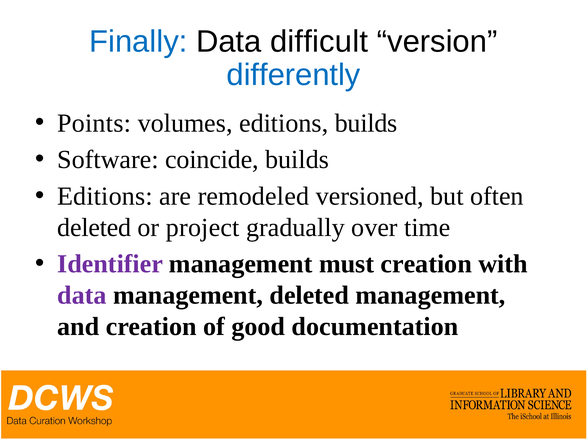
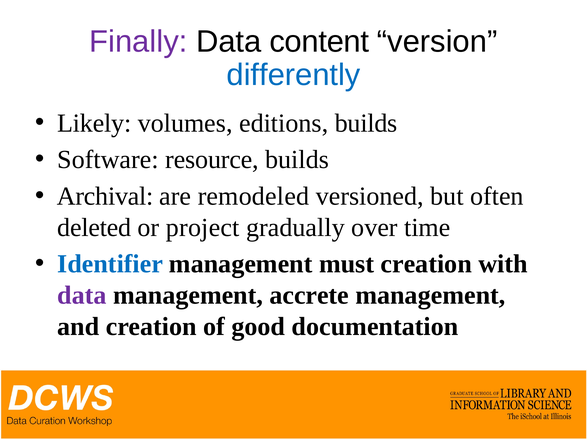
Finally colour: blue -> purple
difficult: difficult -> content
Points: Points -> Likely
coincide: coincide -> resource
Editions at (105, 196): Editions -> Archival
Identifier colour: purple -> blue
management deleted: deleted -> accrete
